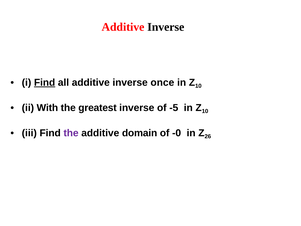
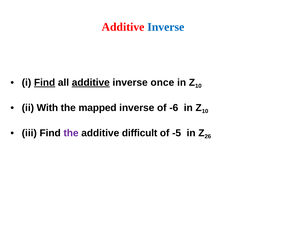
Inverse at (166, 27) colour: black -> blue
additive at (91, 82) underline: none -> present
greatest: greatest -> mapped
-5: -5 -> -6
domain: domain -> difficult
-0: -0 -> -5
